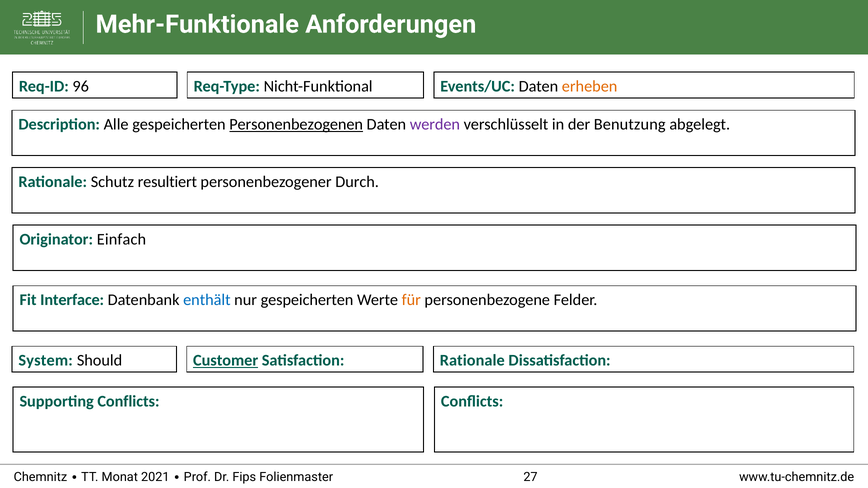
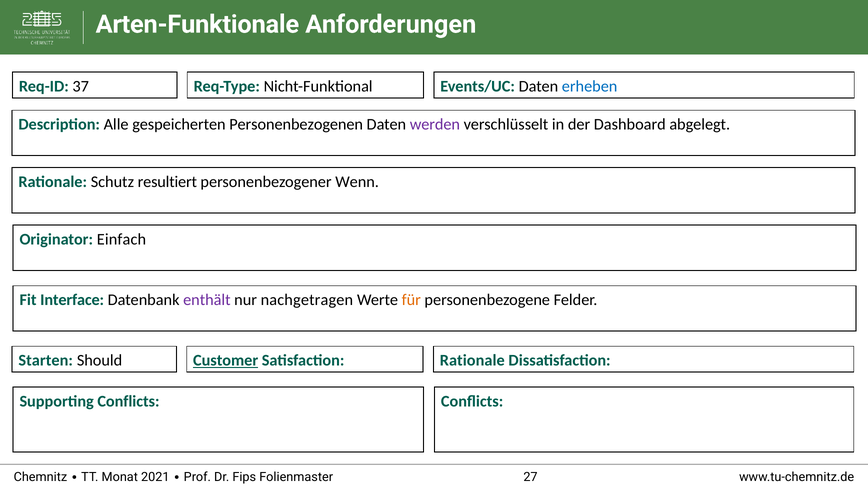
Mehr-Funktionale: Mehr-Funktionale -> Arten-Funktionale
96: 96 -> 37
erheben colour: orange -> blue
Personenbezogenen underline: present -> none
Benutzung: Benutzung -> Dashboard
Durch: Durch -> Wenn
enthält colour: blue -> purple
nur gespeicherten: gespeicherten -> nachgetragen
System: System -> Starten
